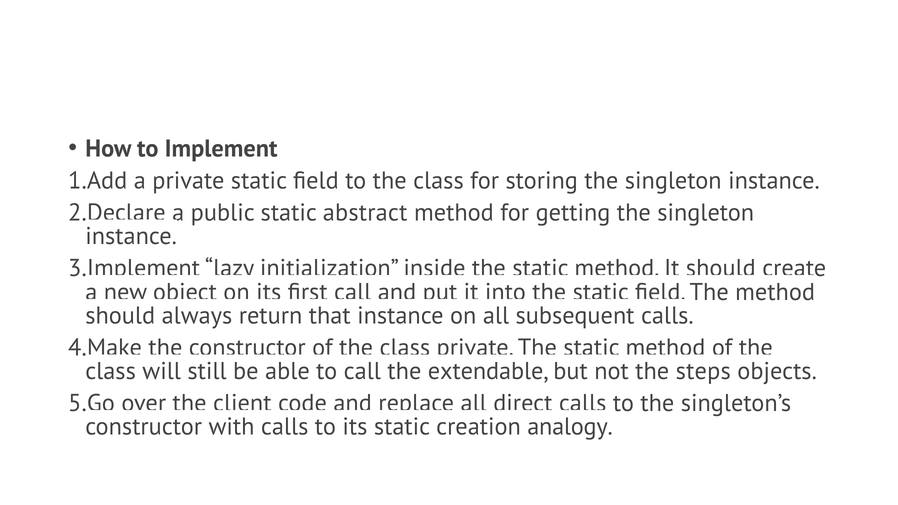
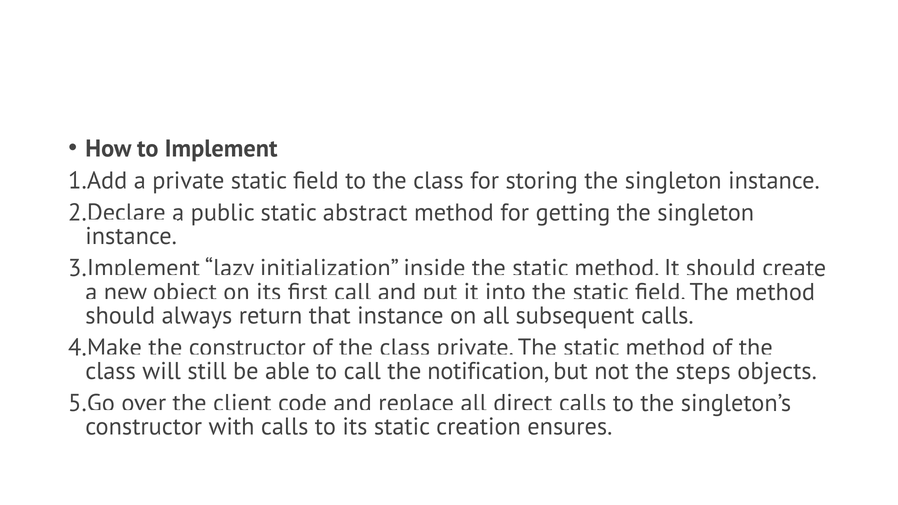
extendable: extendable -> notification
analogy: analogy -> ensures
